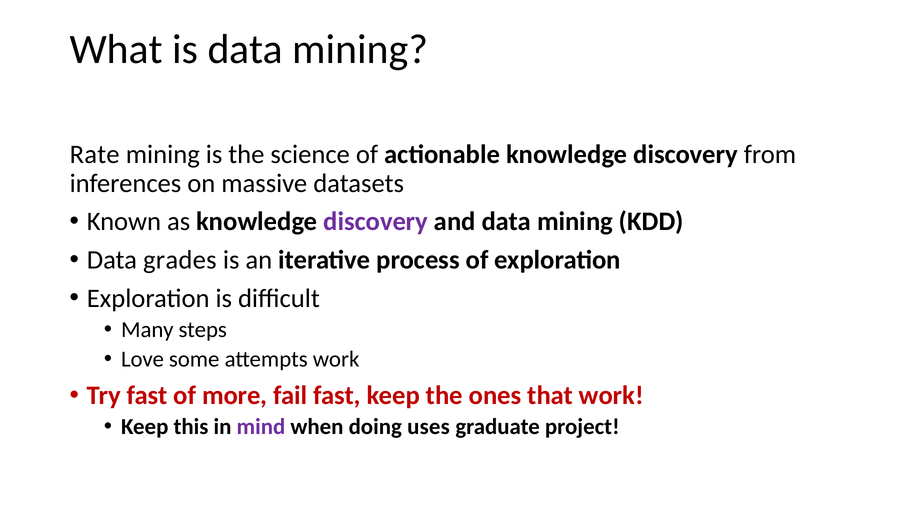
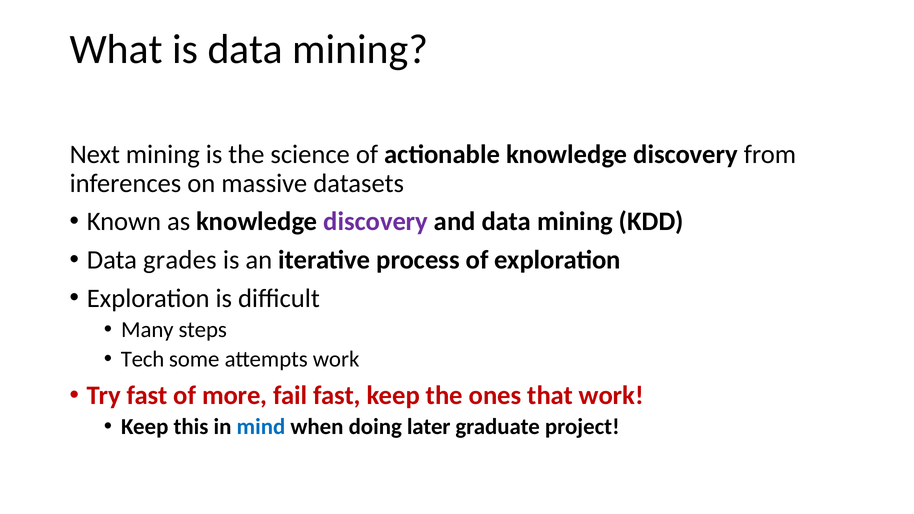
Rate: Rate -> Next
Love: Love -> Tech
mind colour: purple -> blue
uses: uses -> later
